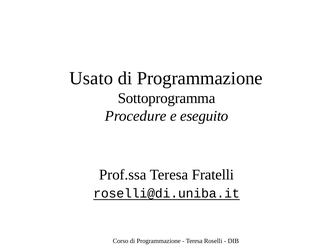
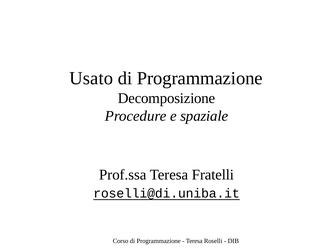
Sottoprogramma: Sottoprogramma -> Decomposizione
eseguito: eseguito -> spaziale
